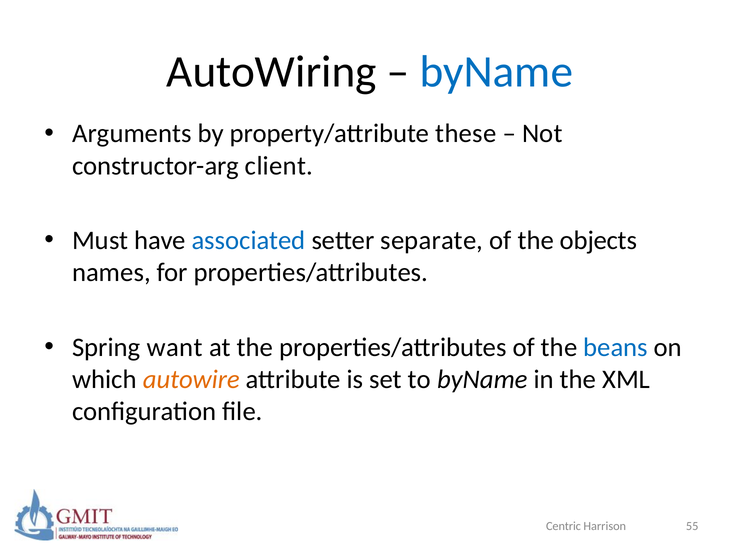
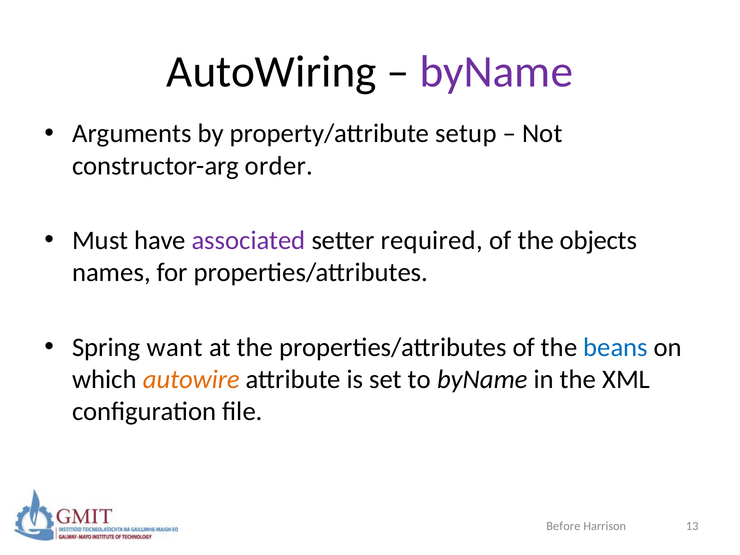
byName at (496, 72) colour: blue -> purple
these: these -> setup
client: client -> order
associated colour: blue -> purple
separate: separate -> required
Centric: Centric -> Before
55: 55 -> 13
